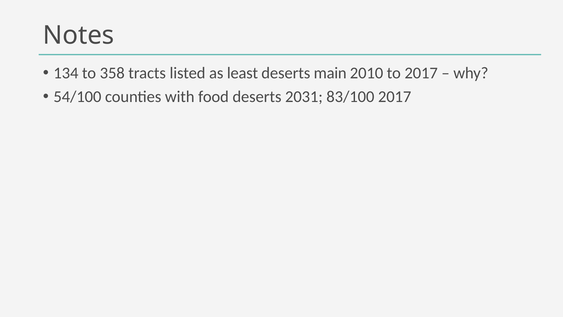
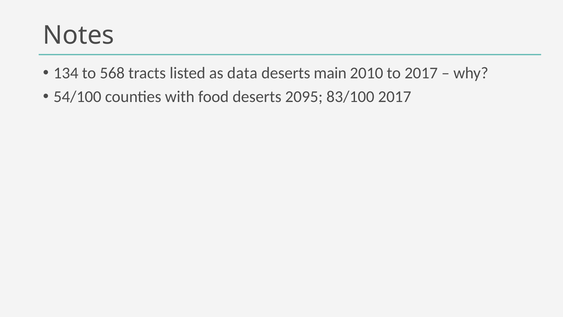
358: 358 -> 568
least: least -> data
2031: 2031 -> 2095
